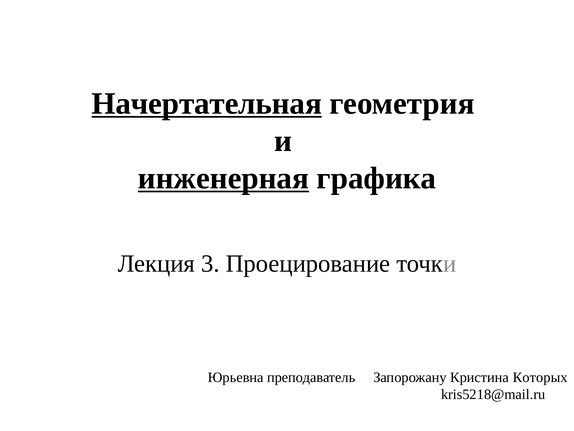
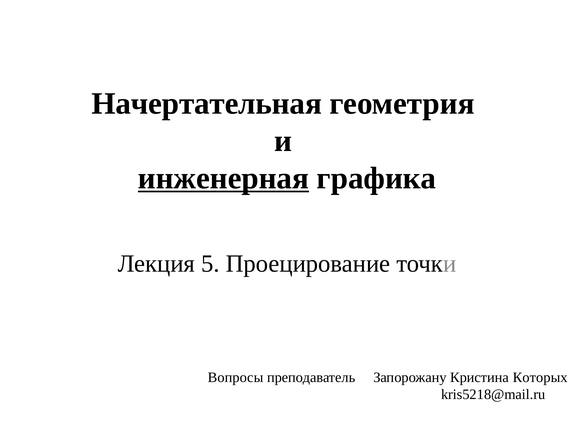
Начертательная underline: present -> none
3: 3 -> 5
Юрьевна: Юрьевна -> Вопросы
